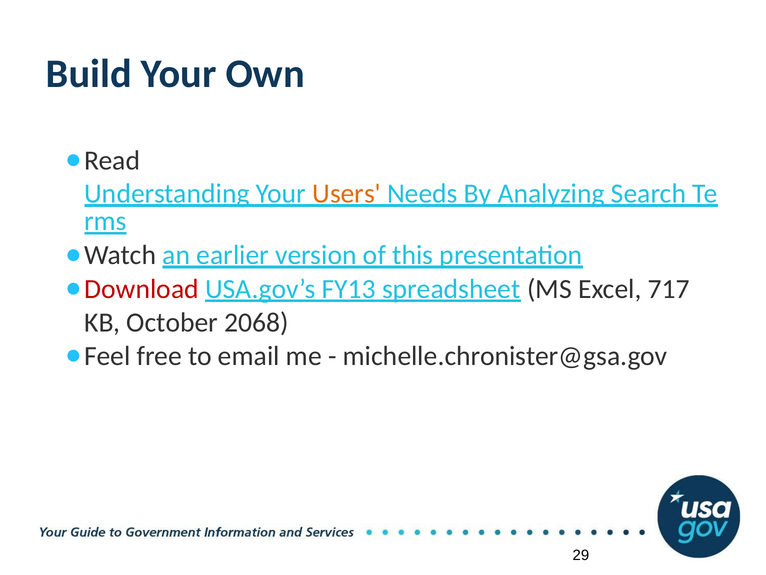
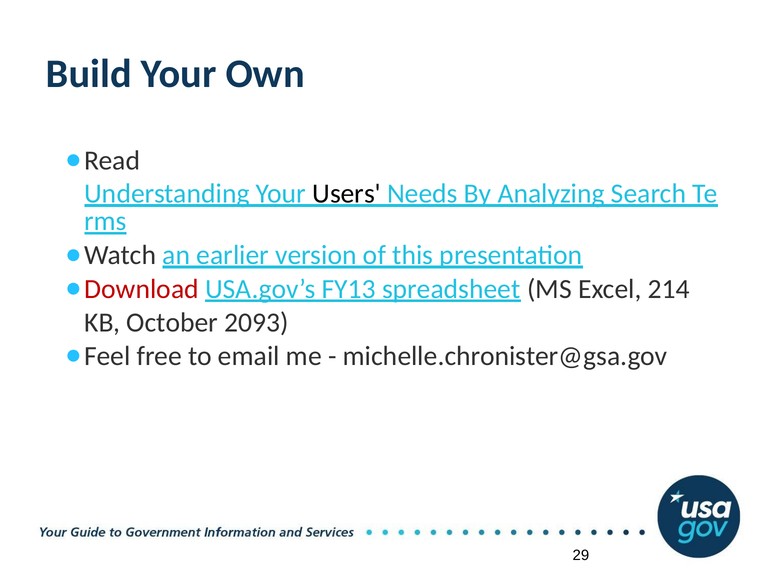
Users colour: orange -> black
717: 717 -> 214
2068: 2068 -> 2093
